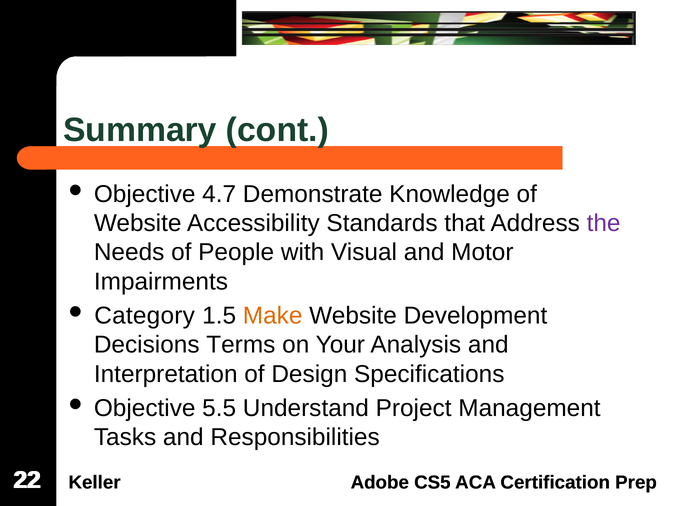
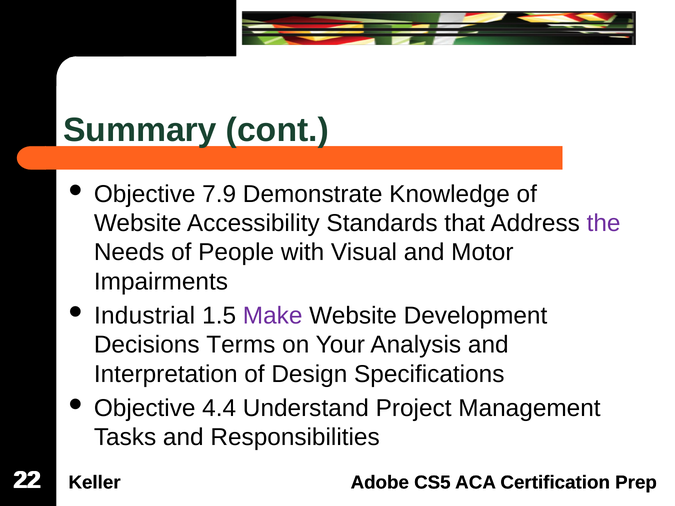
4.7: 4.7 -> 7.9
Category: Category -> Industrial
Make colour: orange -> purple
5.5: 5.5 -> 4.4
